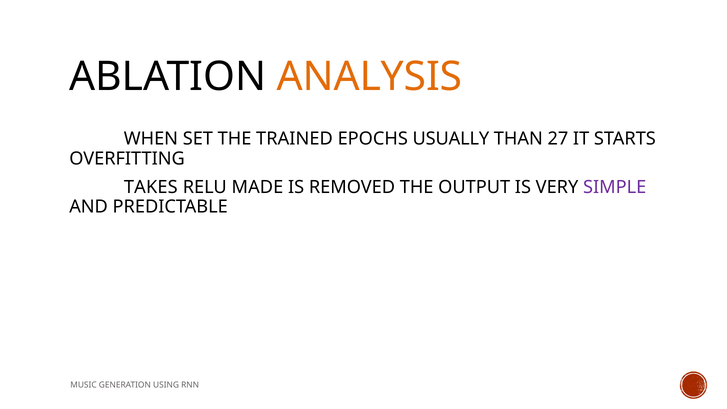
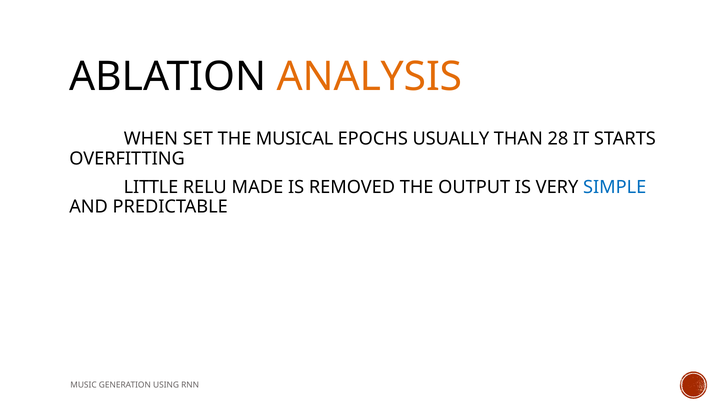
TRAINED: TRAINED -> MUSICAL
27: 27 -> 28
TAKES: TAKES -> LITTLE
SIMPLE colour: purple -> blue
